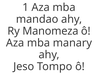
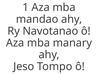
Manomeza: Manomeza -> Navotanao
